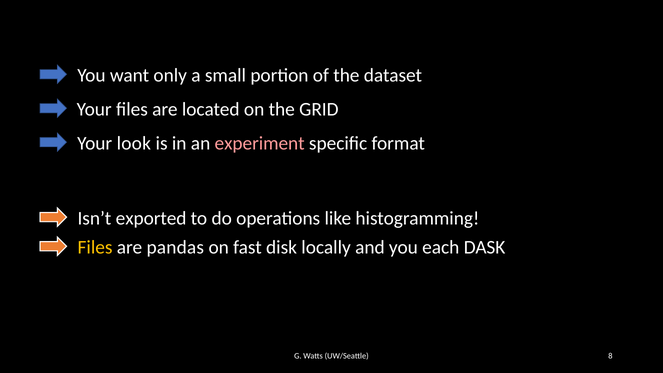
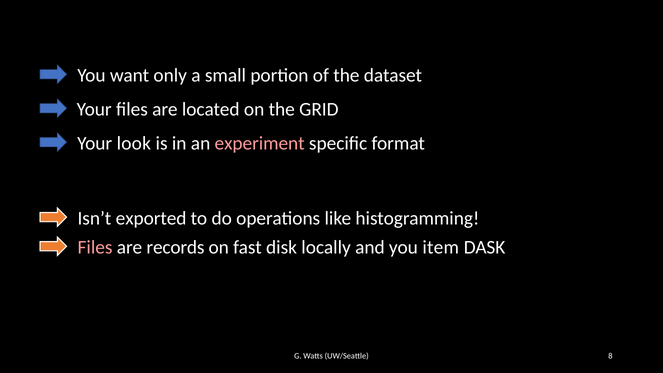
Files at (95, 247) colour: yellow -> pink
pandas: pandas -> records
each: each -> item
